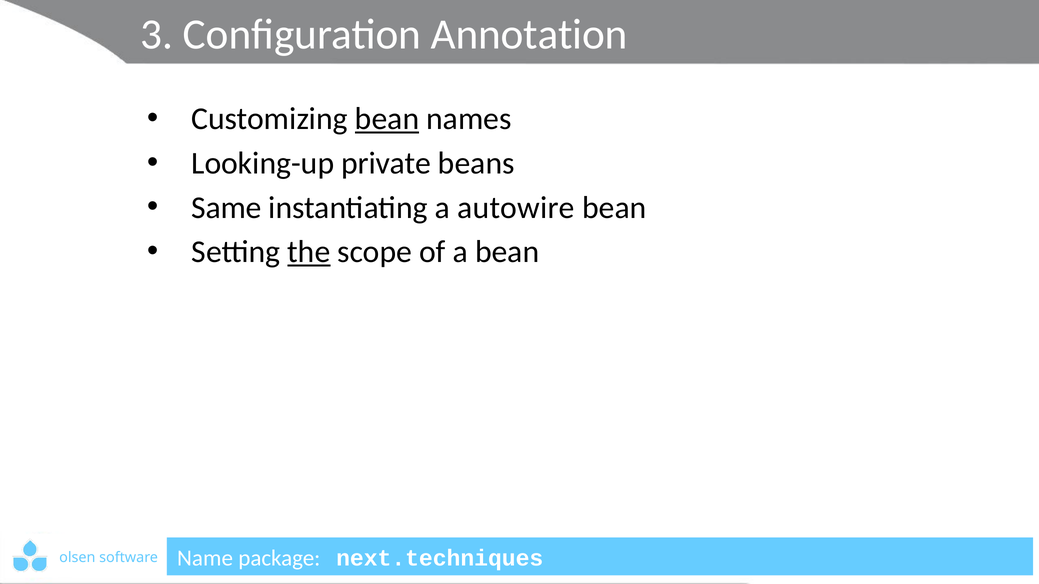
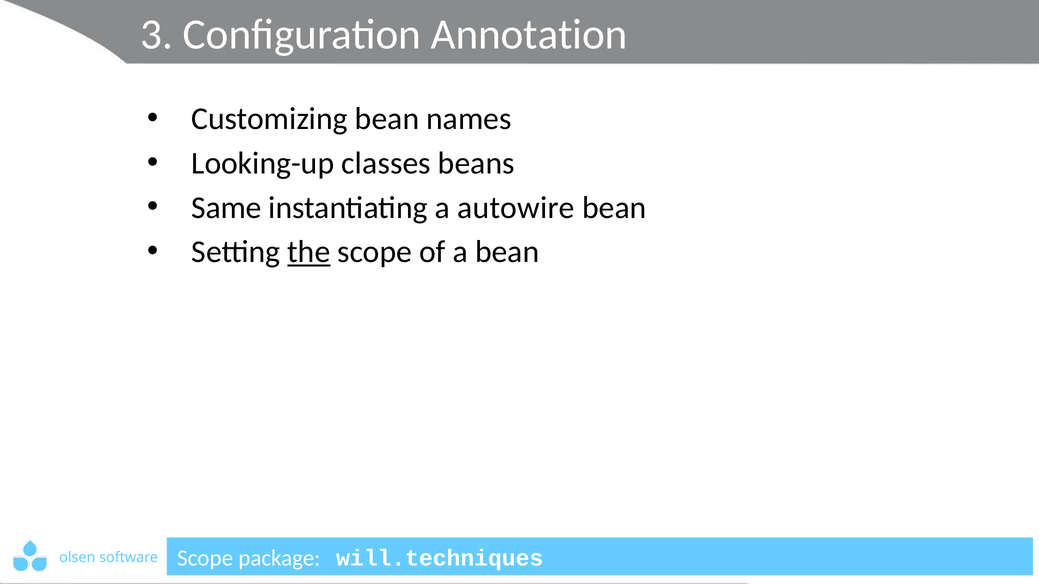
bean at (387, 119) underline: present -> none
private: private -> classes
Name at (205, 558): Name -> Scope
next.techniques: next.techniques -> will.techniques
